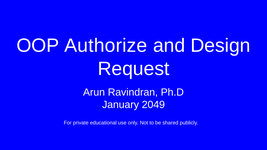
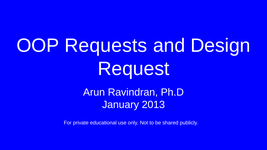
Authorize: Authorize -> Requests
2049: 2049 -> 2013
